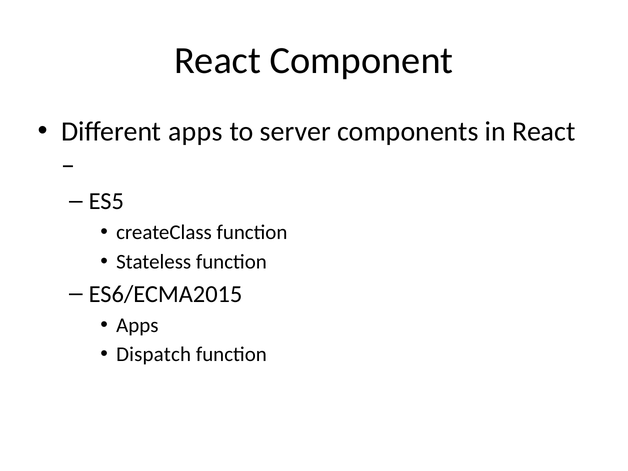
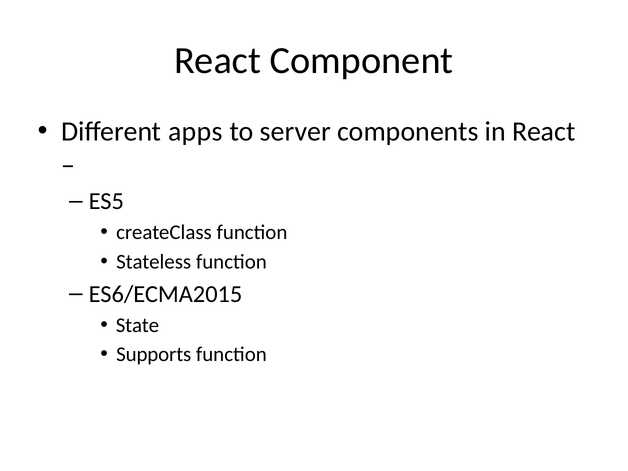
Apps at (137, 325): Apps -> State
Dispatch: Dispatch -> Supports
